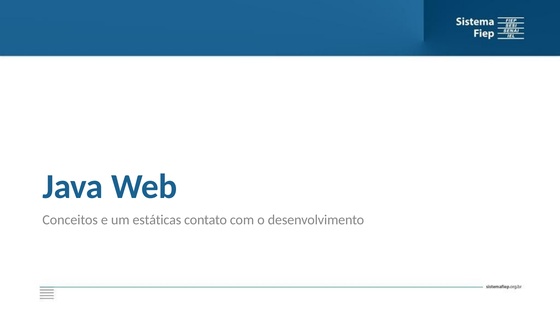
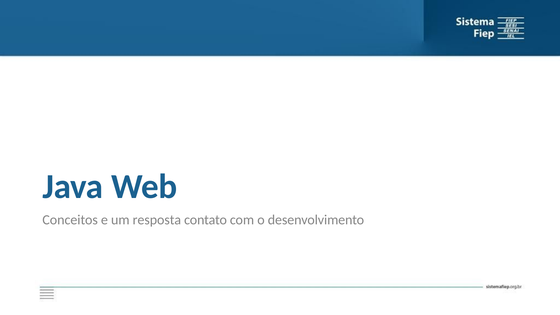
estáticas: estáticas -> resposta
